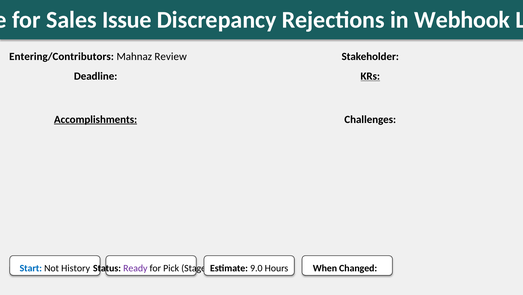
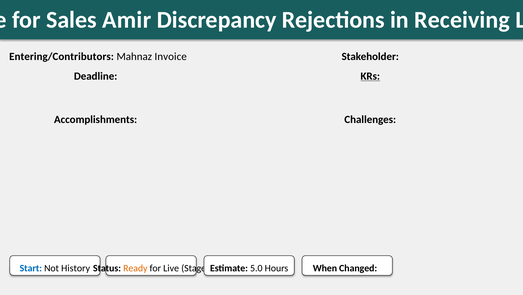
Sales Issue: Issue -> Amir
Webhook: Webhook -> Receiving
Review: Review -> Invoice
Accomplishments underline: present -> none
Ready colour: purple -> orange
Pick: Pick -> Live
9.0: 9.0 -> 5.0
